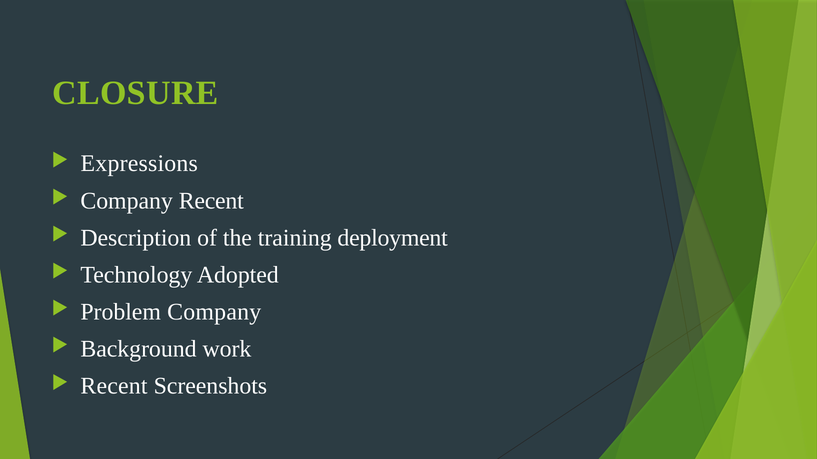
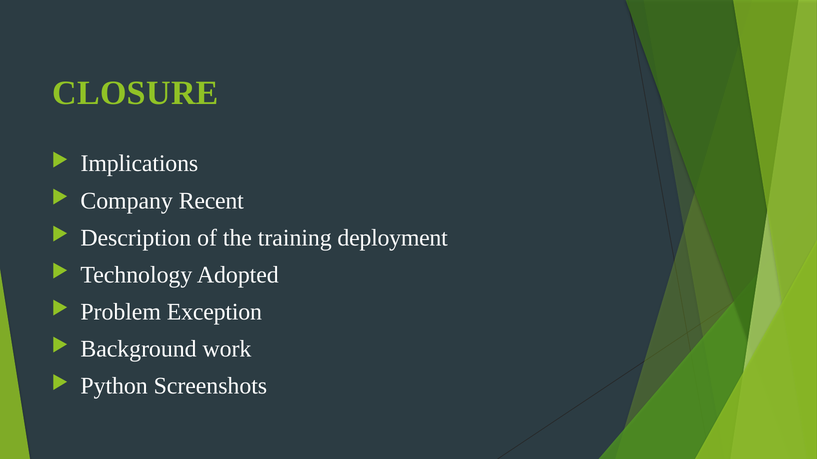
Expressions: Expressions -> Implications
Problem Company: Company -> Exception
Recent at (114, 387): Recent -> Python
